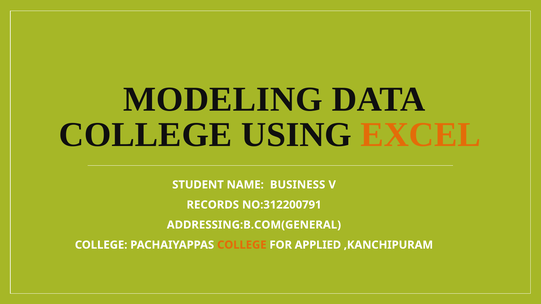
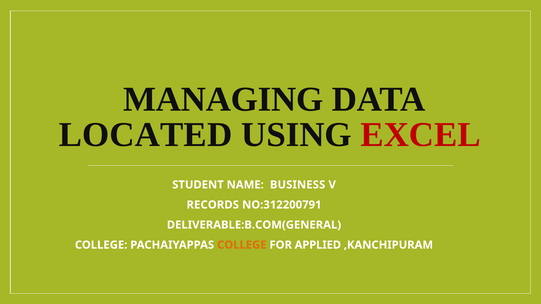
MODELING: MODELING -> MANAGING
COLLEGE at (146, 135): COLLEGE -> LOCATED
EXCEL colour: orange -> red
ADDRESSING:B.COM(GENERAL: ADDRESSING:B.COM(GENERAL -> DELIVERABLE:B.COM(GENERAL
